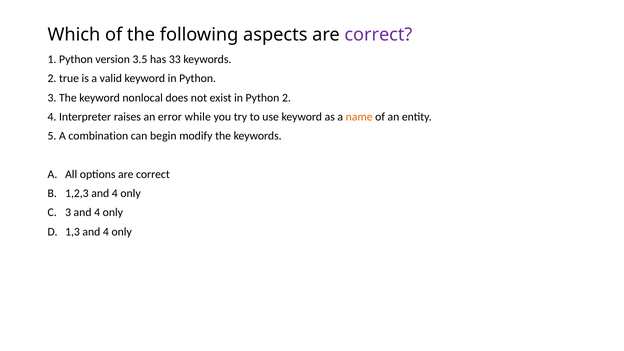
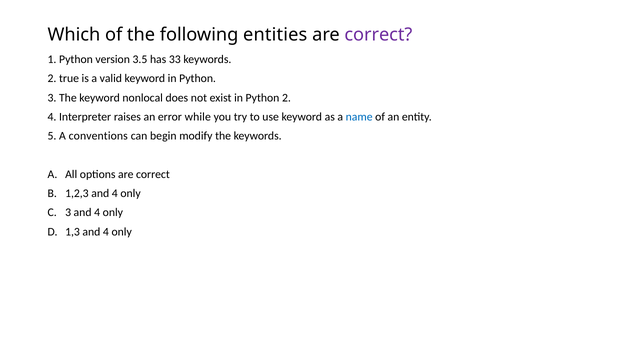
aspects: aspects -> entities
name colour: orange -> blue
combination: combination -> conventions
